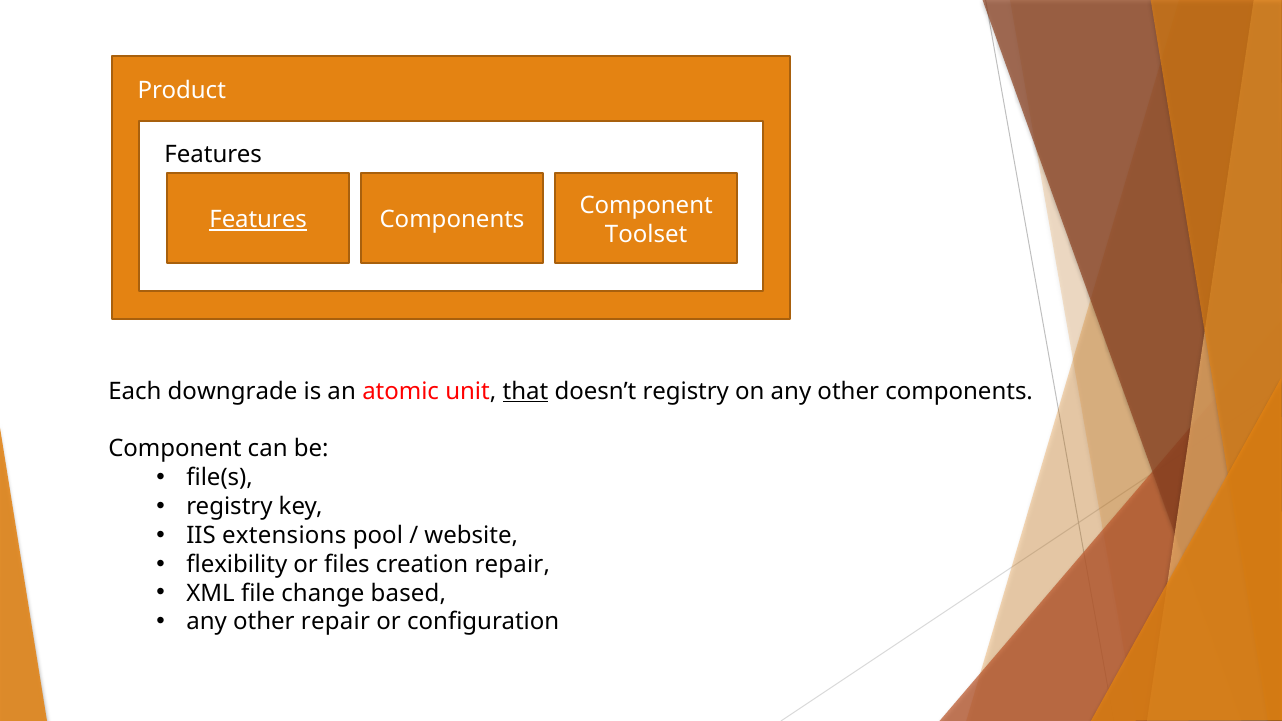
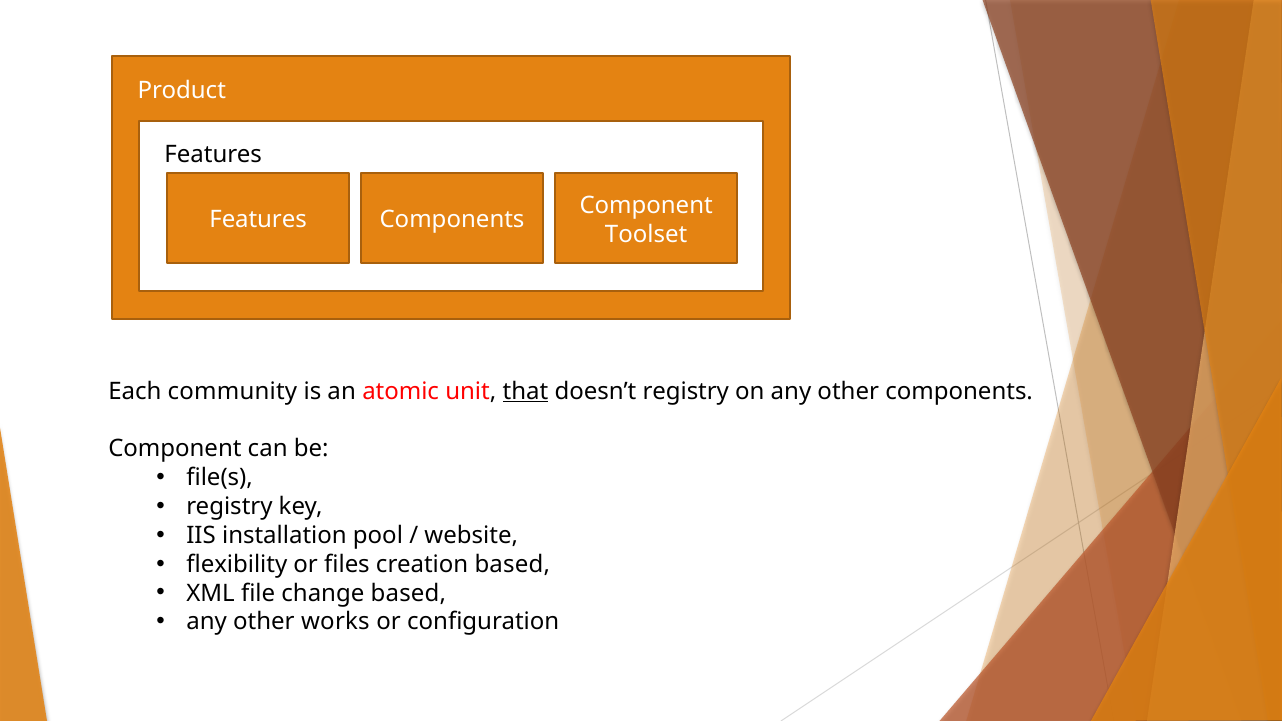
Features at (258, 220) underline: present -> none
downgrade: downgrade -> community
extensions: extensions -> installation
creation repair: repair -> based
other repair: repair -> works
